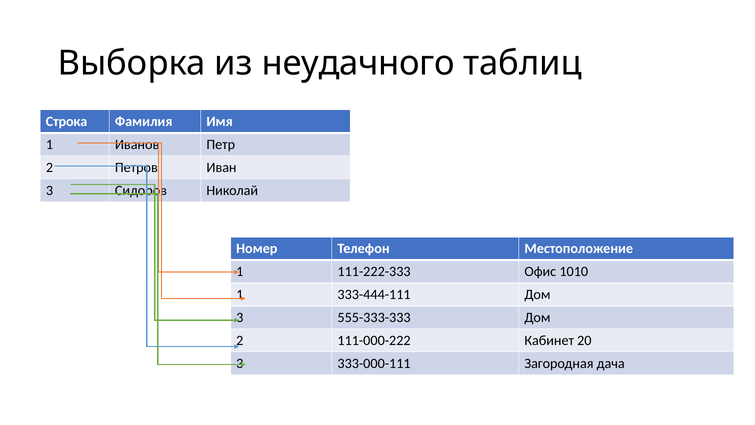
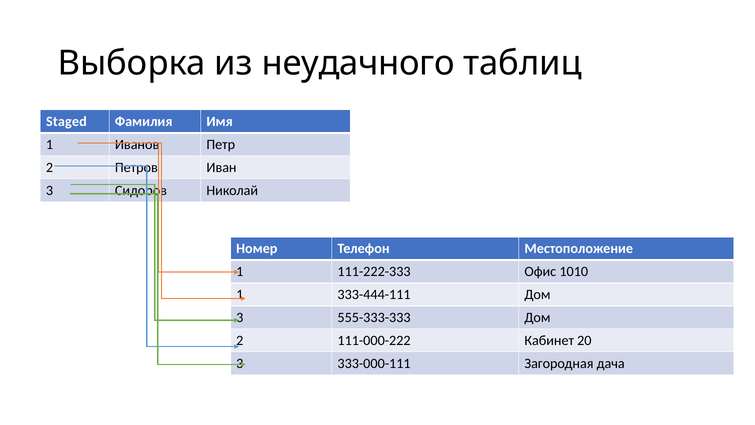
Строка: Строка -> Staged
